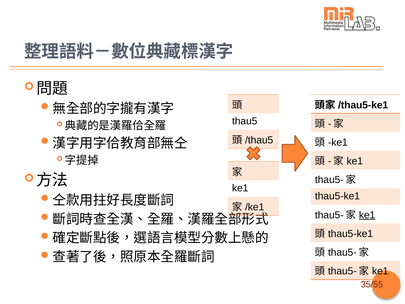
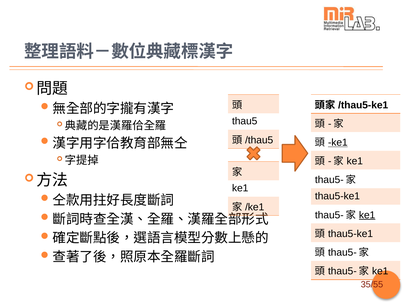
ke1 at (338, 142) underline: none -> present
